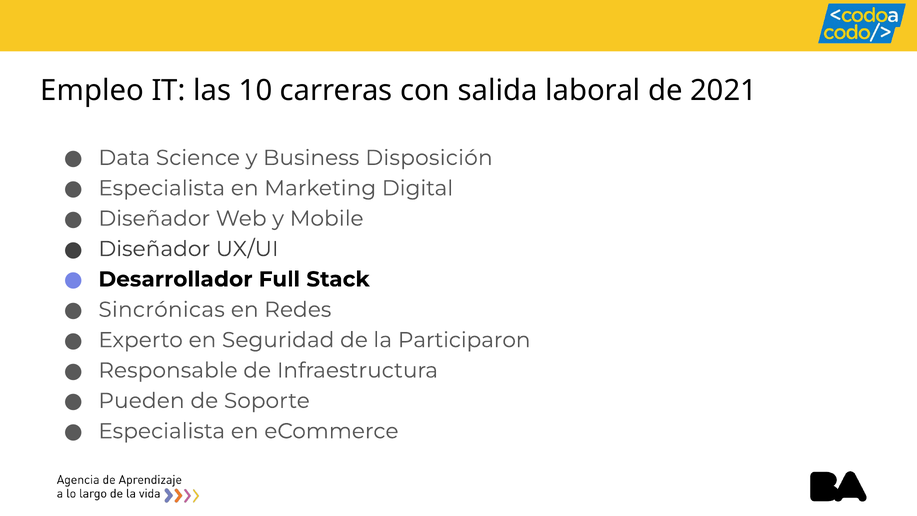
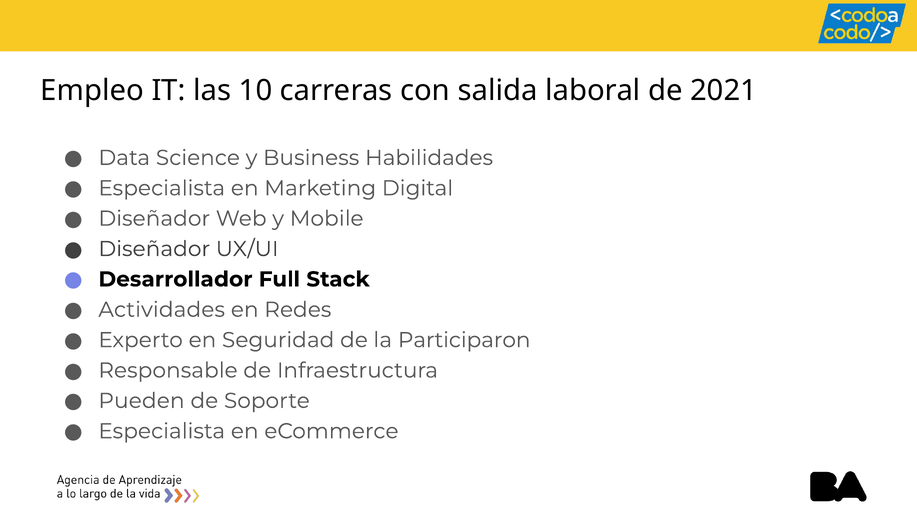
Disposición: Disposición -> Habilidades
Sincrónicas: Sincrónicas -> Actividades
